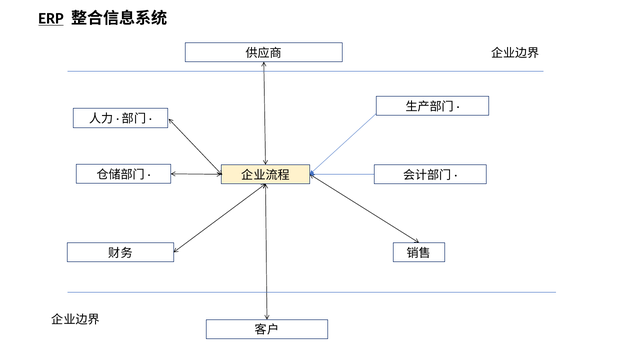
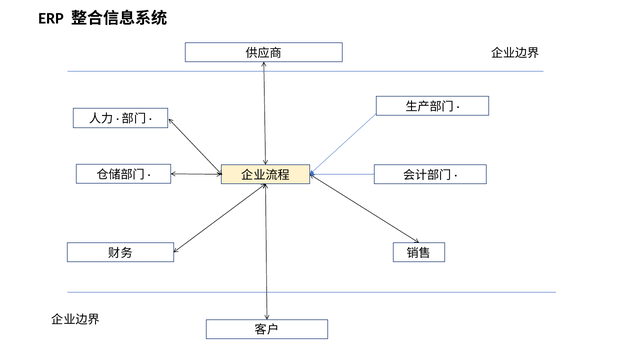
ERP underline: present -> none
